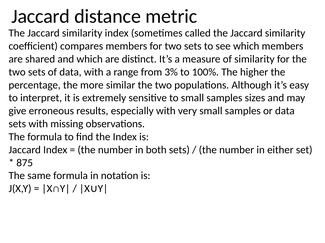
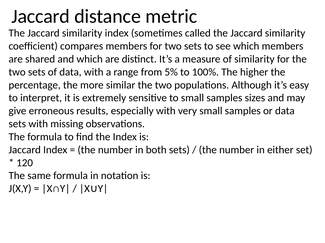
3%: 3% -> 5%
875: 875 -> 120
